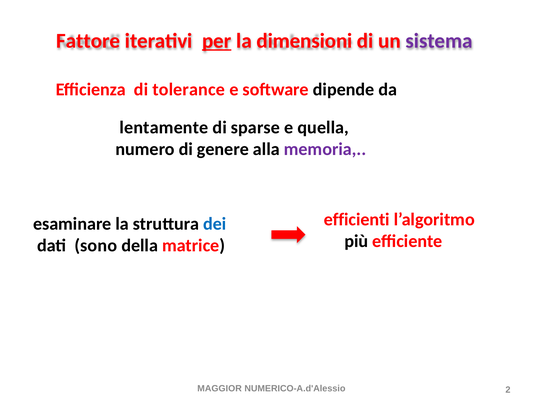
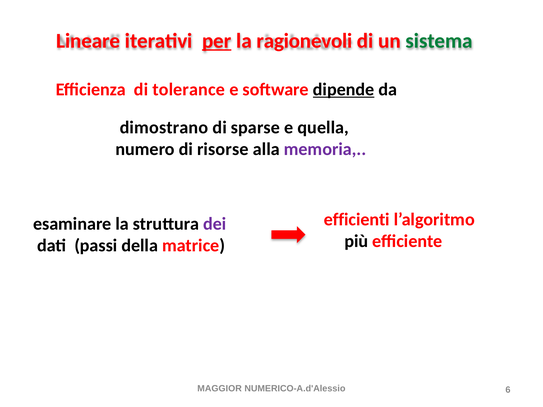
Fattore: Fattore -> Lineare
dimensioni: dimensioni -> ragionevoli
sistema colour: purple -> green
dipende underline: none -> present
lentamente: lentamente -> dimostrano
genere: genere -> risorse
dei colour: blue -> purple
sono: sono -> passi
2: 2 -> 6
